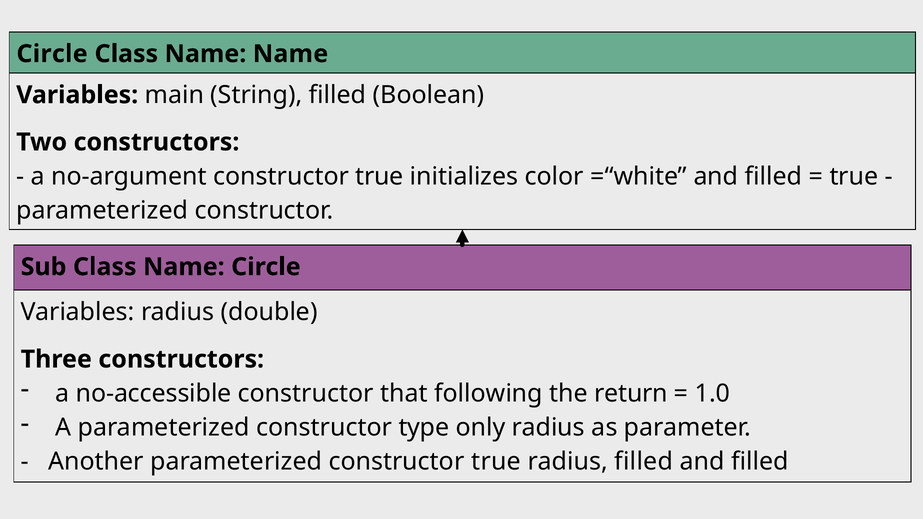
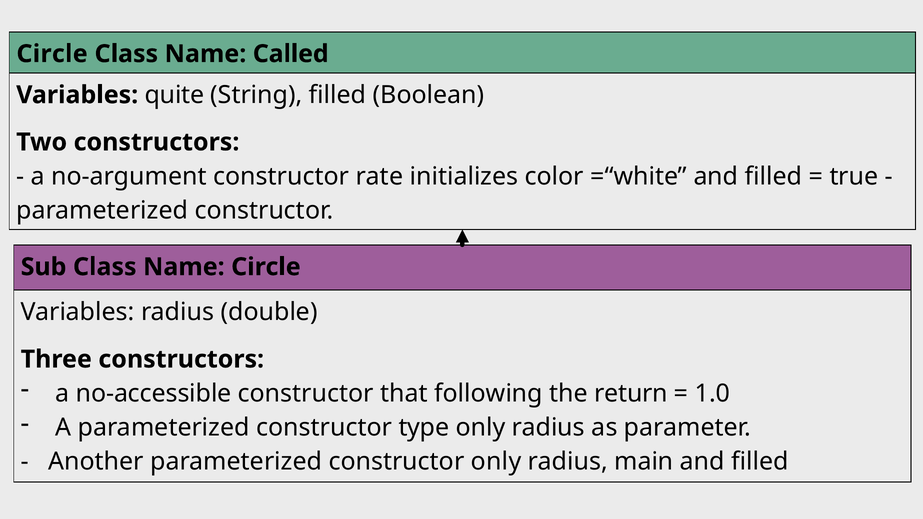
Name Name: Name -> Called
main: main -> quite
no-argument constructor true: true -> rate
parameterized constructor true: true -> only
radius filled: filled -> main
